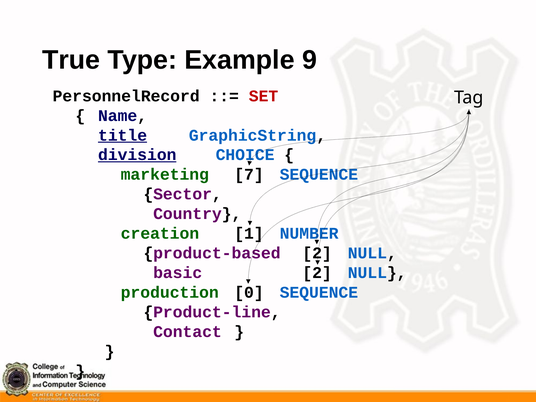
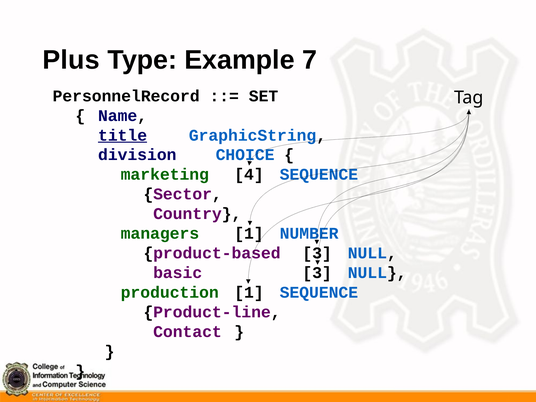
True: True -> Plus
9: 9 -> 7
SET colour: red -> black
division underline: present -> none
7: 7 -> 4
creation: creation -> managers
product-based 2: 2 -> 3
basic 2: 2 -> 3
production 0: 0 -> 1
